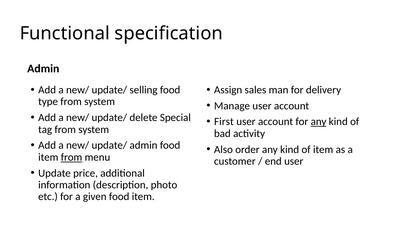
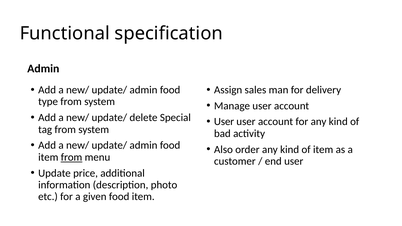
selling at (143, 90): selling -> admin
First at (224, 122): First -> User
any at (319, 122) underline: present -> none
